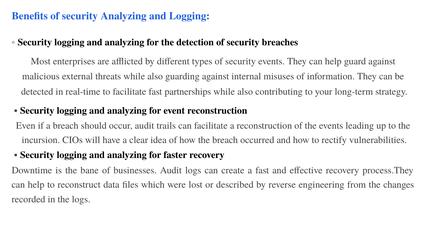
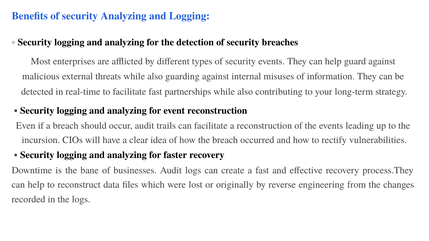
described: described -> originally
